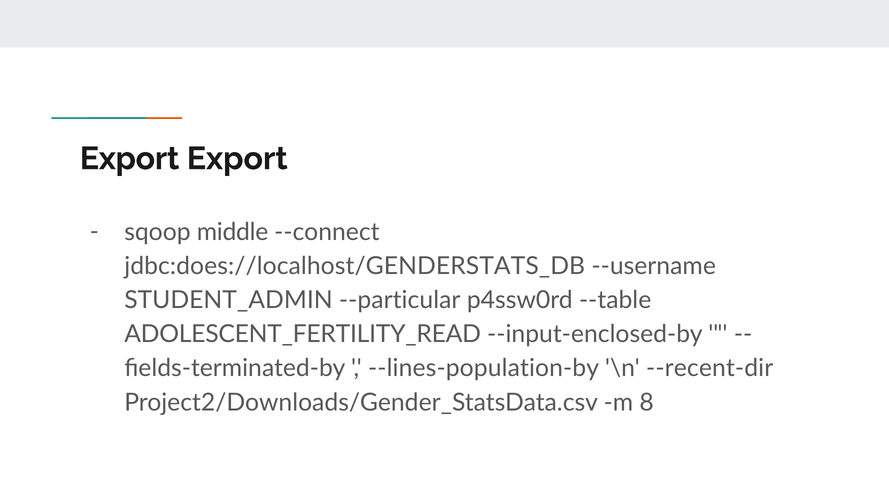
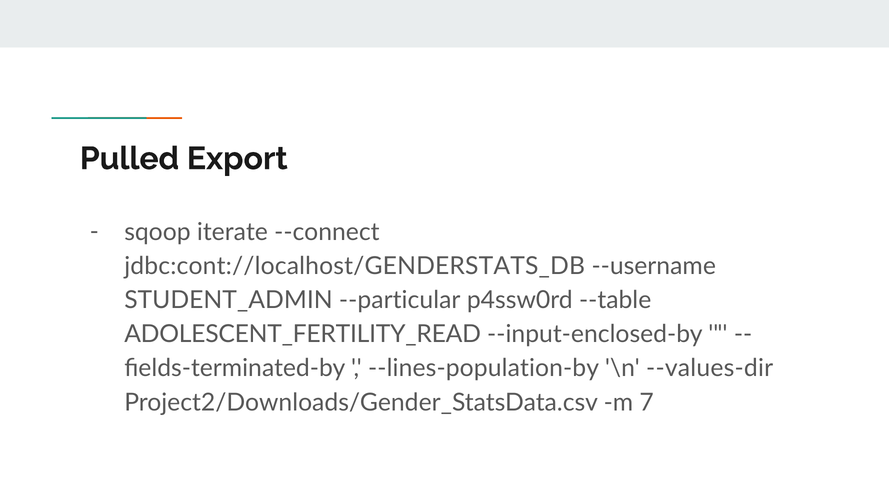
Export at (130, 159): Export -> Pulled
middle: middle -> iterate
jdbc:does://localhost/GENDERSTATS_DB: jdbc:does://localhost/GENDERSTATS_DB -> jdbc:cont://localhost/GENDERSTATS_DB
--recent-dir: --recent-dir -> --values-dir
8: 8 -> 7
